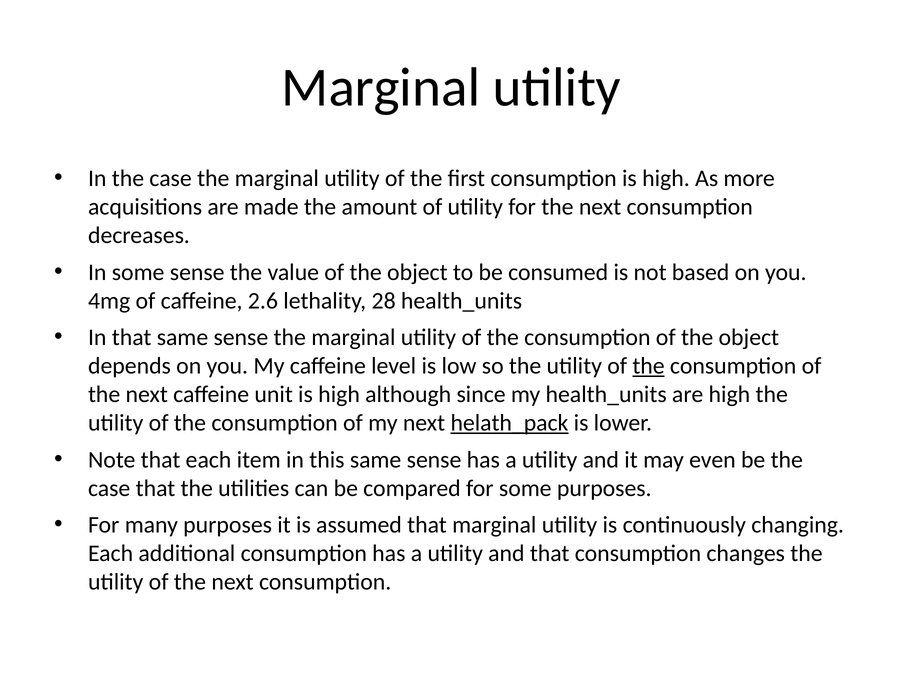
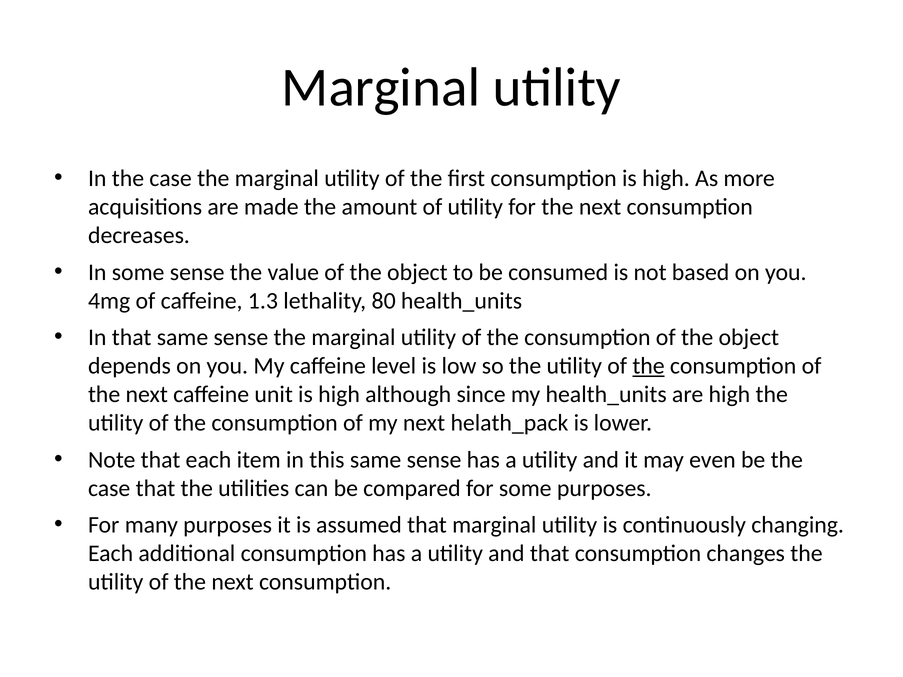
2.6: 2.6 -> 1.3
28: 28 -> 80
helath_pack underline: present -> none
